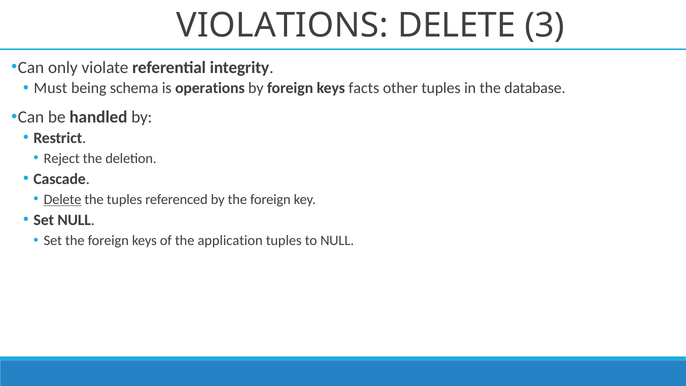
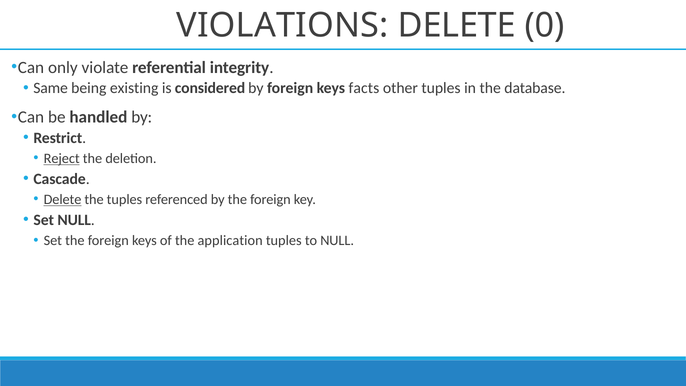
3: 3 -> 0
Must: Must -> Same
schema: schema -> existing
operations: operations -> considered
Reject underline: none -> present
